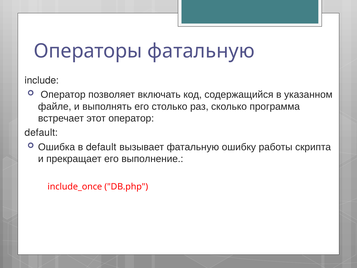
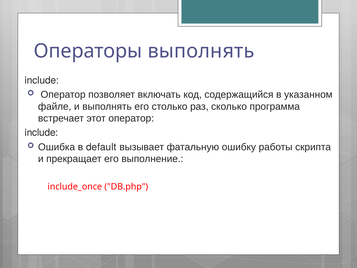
Операторы фатальную: фатальную -> выполнять
default at (41, 133): default -> include
